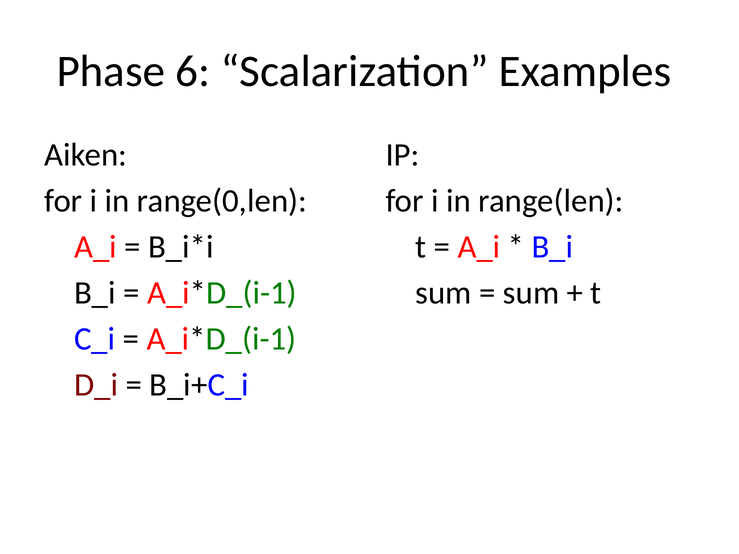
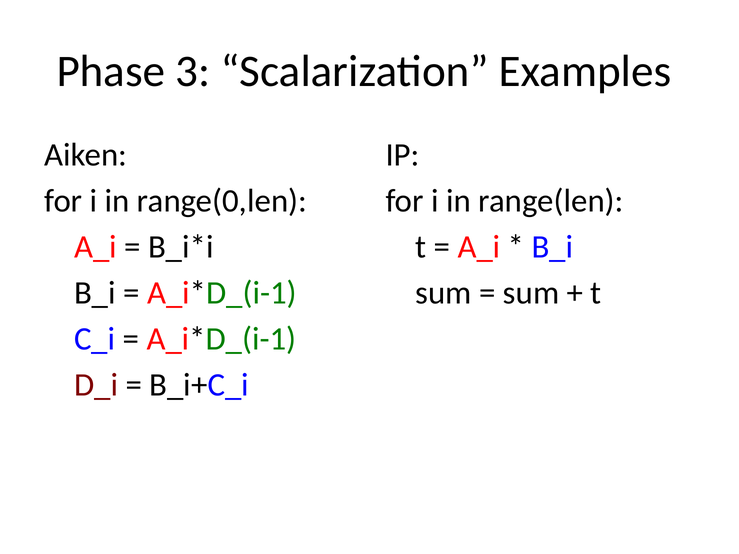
6: 6 -> 3
